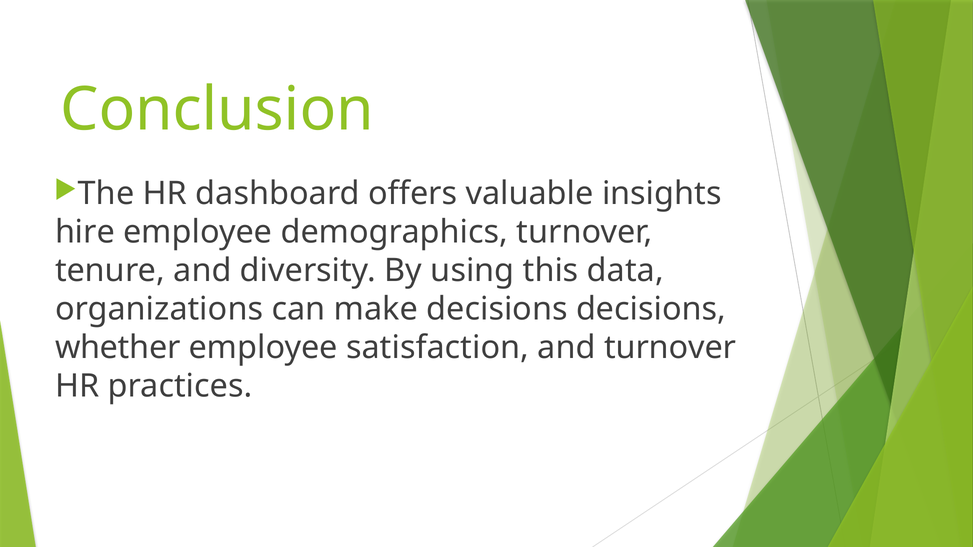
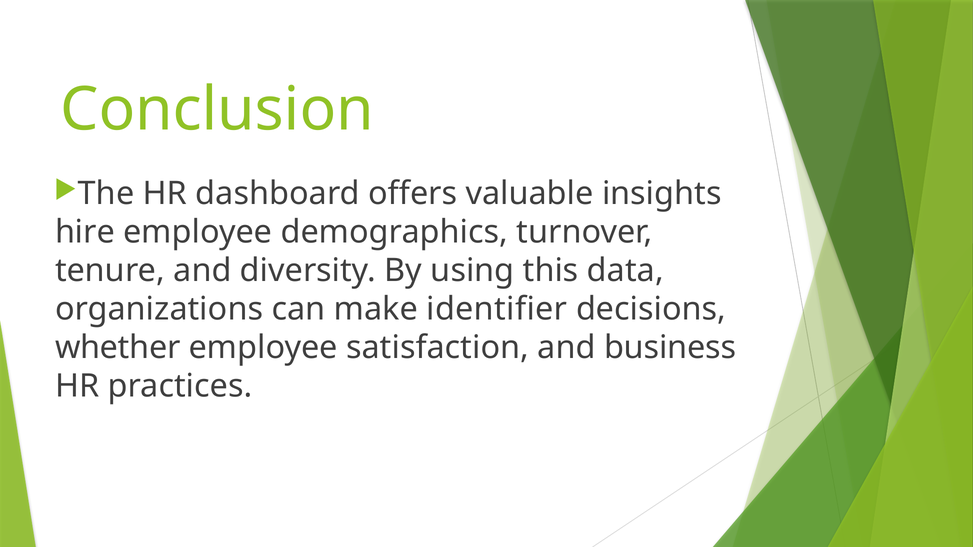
make decisions: decisions -> identifier
and turnover: turnover -> business
